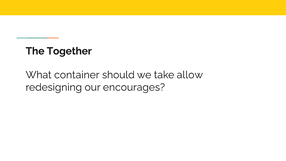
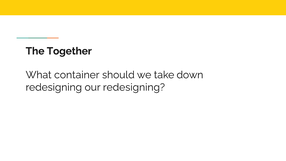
allow: allow -> down
our encourages: encourages -> redesigning
